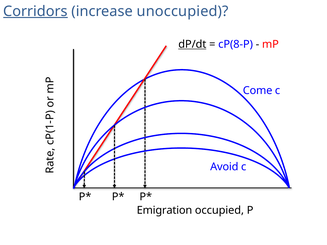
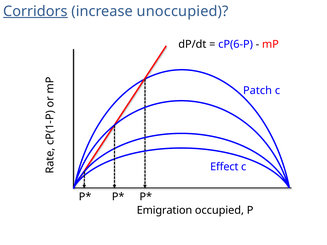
dP/dt underline: present -> none
cP(8-P: cP(8-P -> cP(6-P
Come: Come -> Patch
Avoid: Avoid -> Effect
